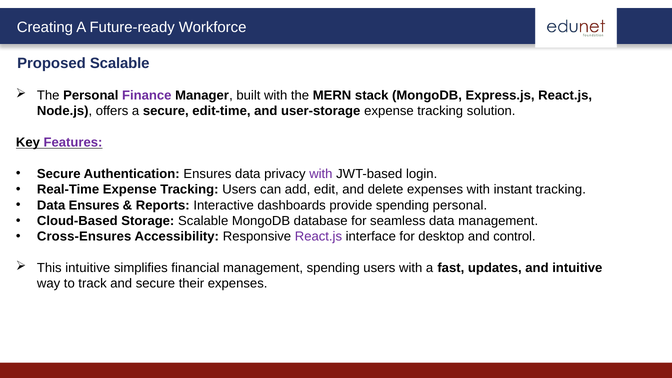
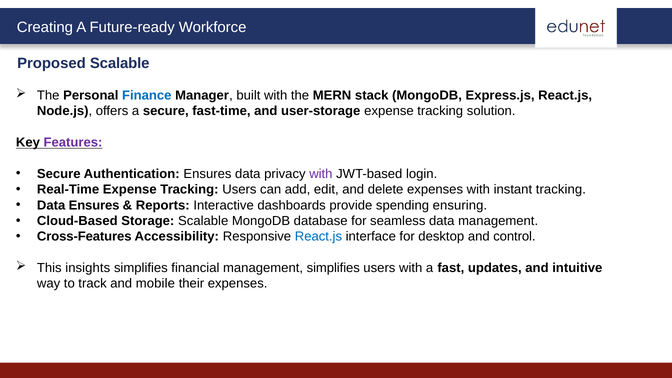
Finance colour: purple -> blue
edit-time: edit-time -> fast-time
spending personal: personal -> ensuring
Cross-Ensures: Cross-Ensures -> Cross-Features
React.js at (318, 237) colour: purple -> blue
This intuitive: intuitive -> insights
management spending: spending -> simplifies
and secure: secure -> mobile
